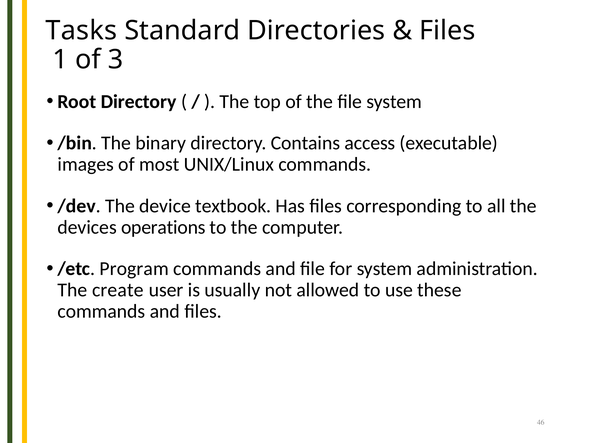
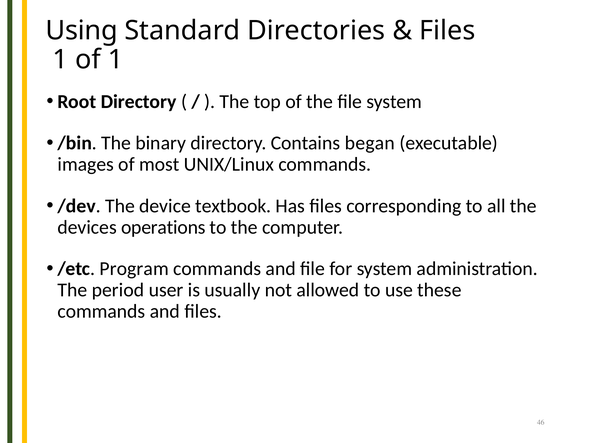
Tasks: Tasks -> Using
of 3: 3 -> 1
access: access -> began
create: create -> period
